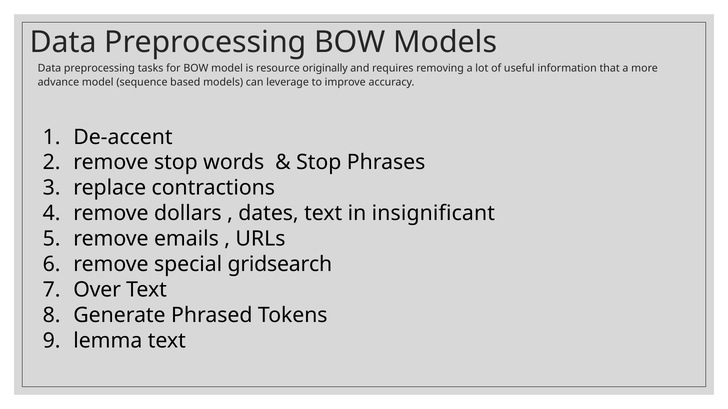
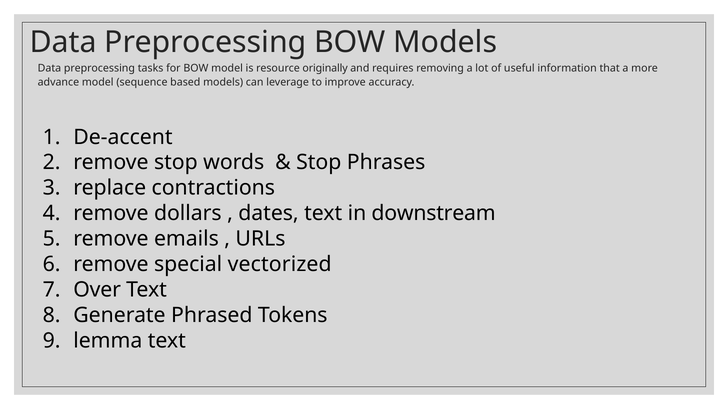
insignificant: insignificant -> downstream
gridsearch: gridsearch -> vectorized
